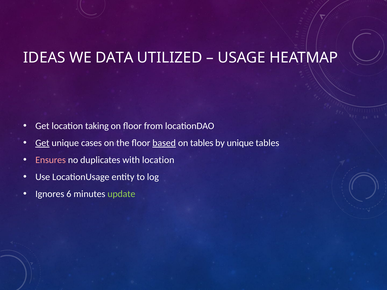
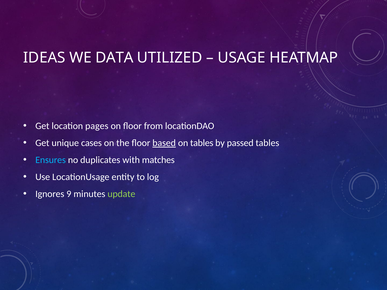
taking: taking -> pages
Get at (42, 143) underline: present -> none
by unique: unique -> passed
Ensures colour: pink -> light blue
with location: location -> matches
6: 6 -> 9
